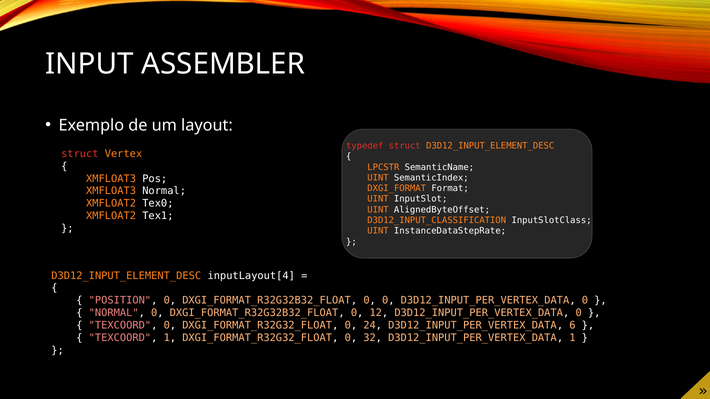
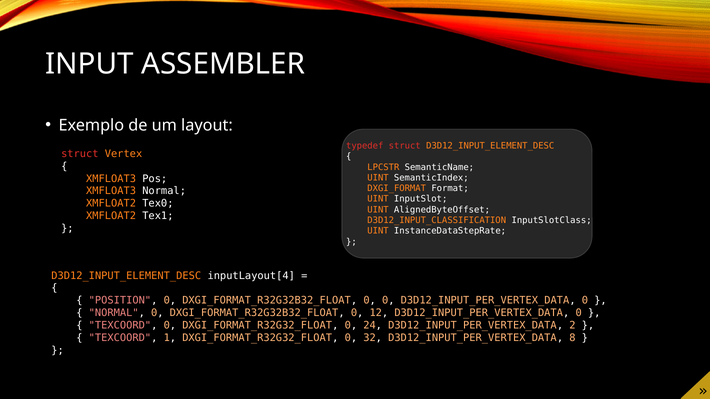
6: 6 -> 2
D3D12_INPUT_PER_VERTEX_DATA 1: 1 -> 8
